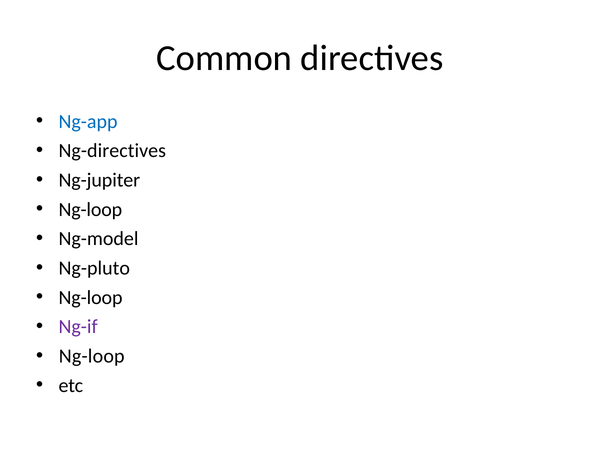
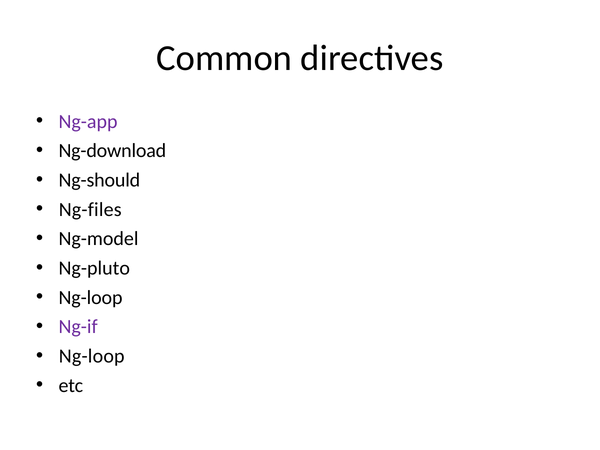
Ng-app colour: blue -> purple
Ng-directives: Ng-directives -> Ng-download
Ng-jupiter: Ng-jupiter -> Ng-should
Ng-loop at (90, 209): Ng-loop -> Ng-files
